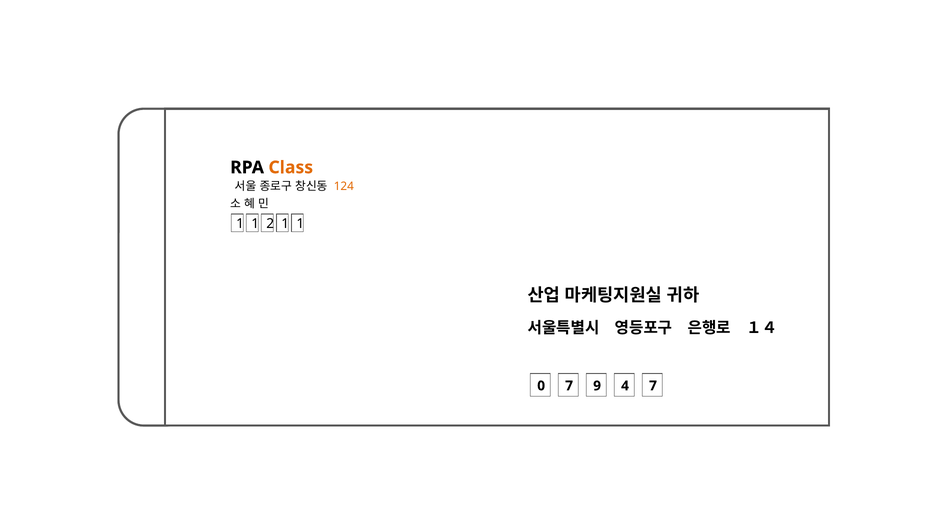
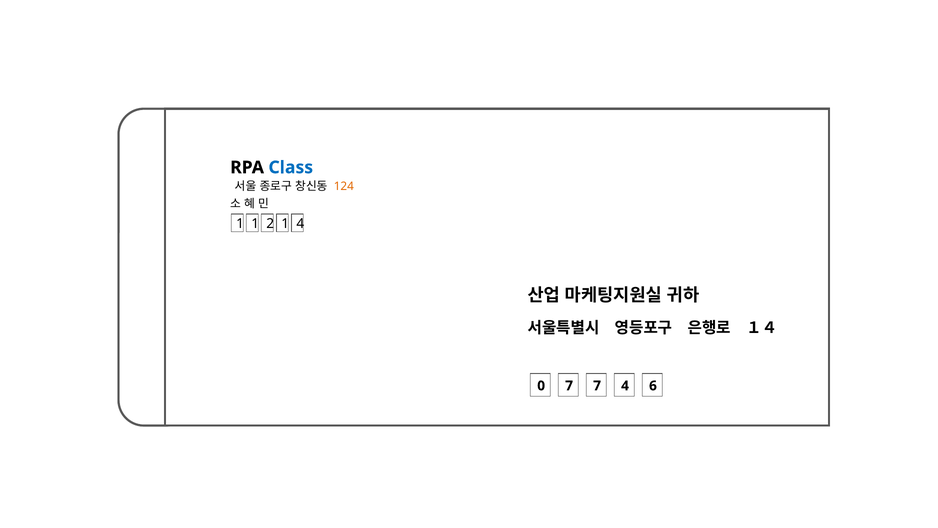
Class colour: orange -> blue
2 1 1: 1 -> 4
7 9: 9 -> 7
4 7: 7 -> 6
